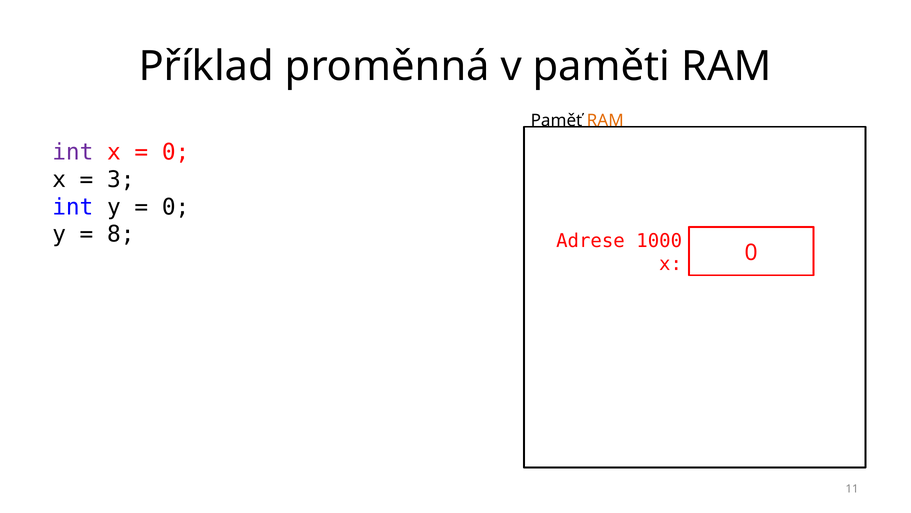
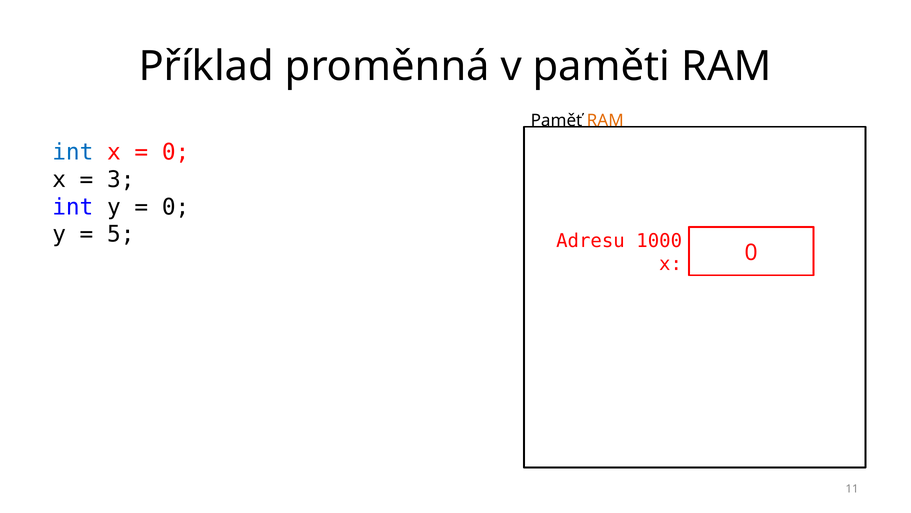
int at (73, 152) colour: purple -> blue
8: 8 -> 5
Adrese: Adrese -> Adresu
